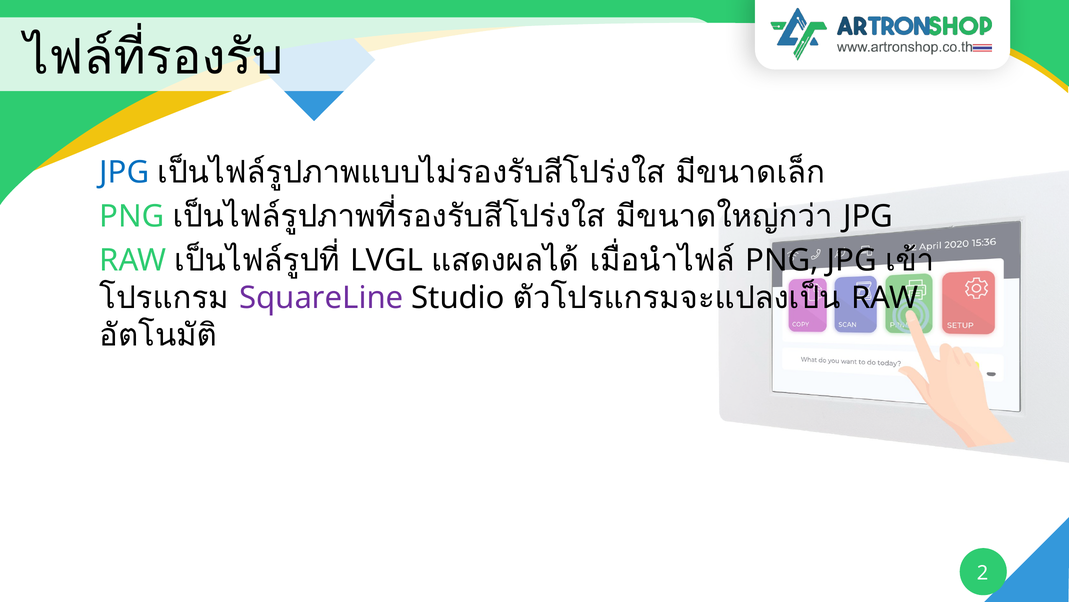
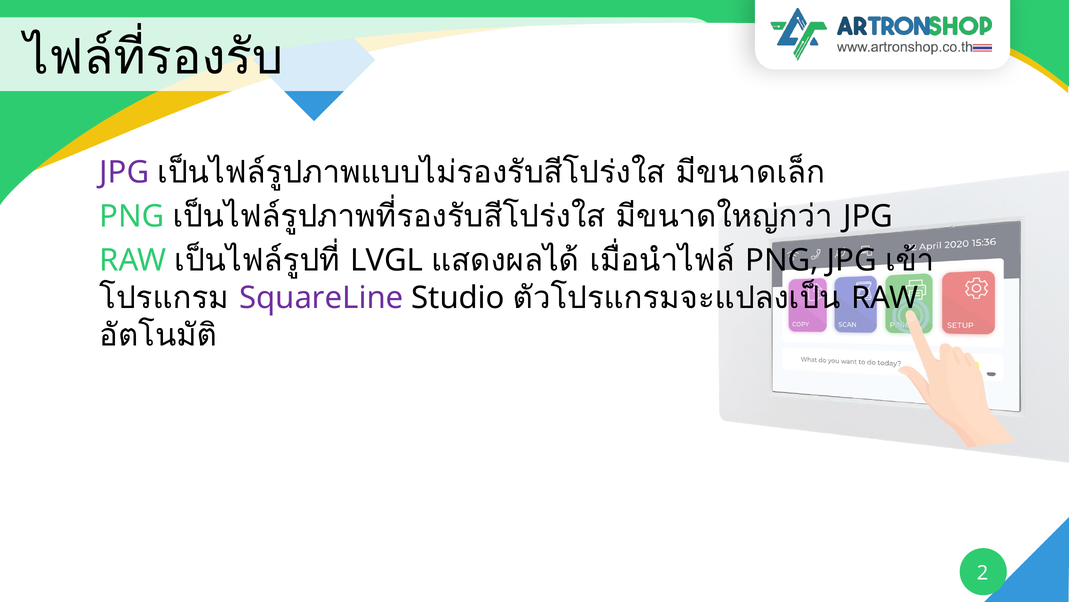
JPG at (124, 172) colour: blue -> purple
